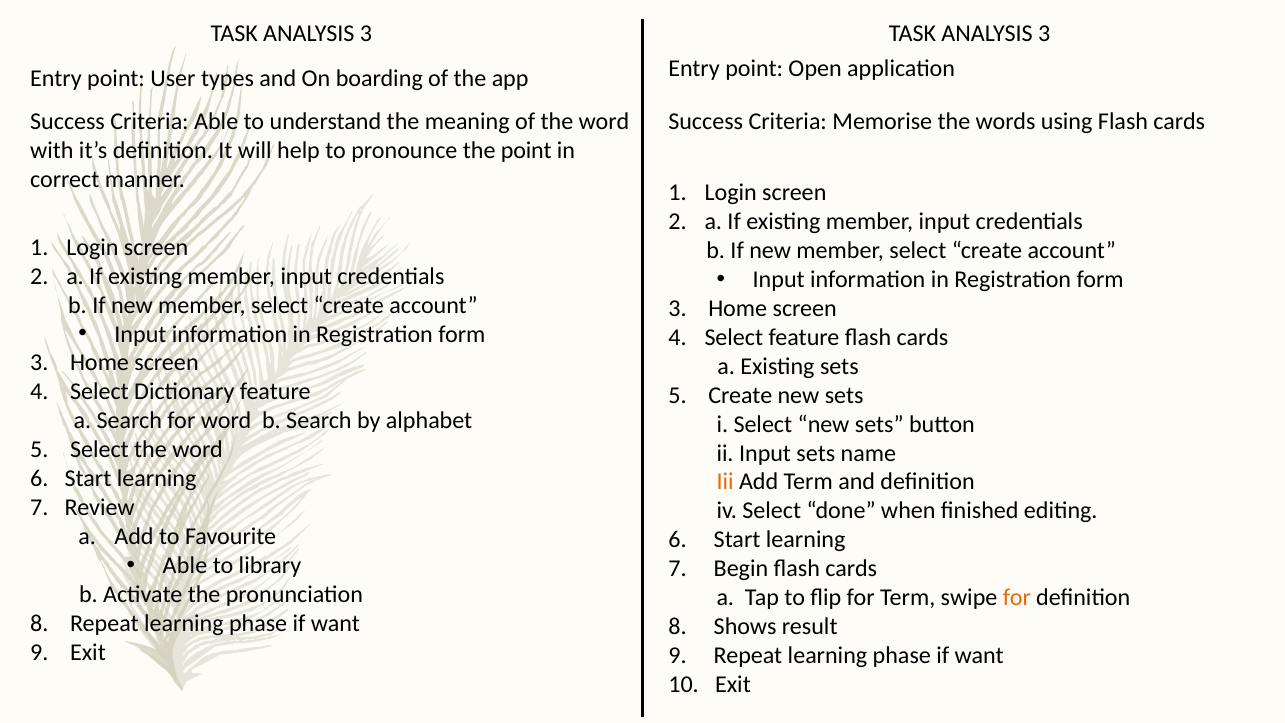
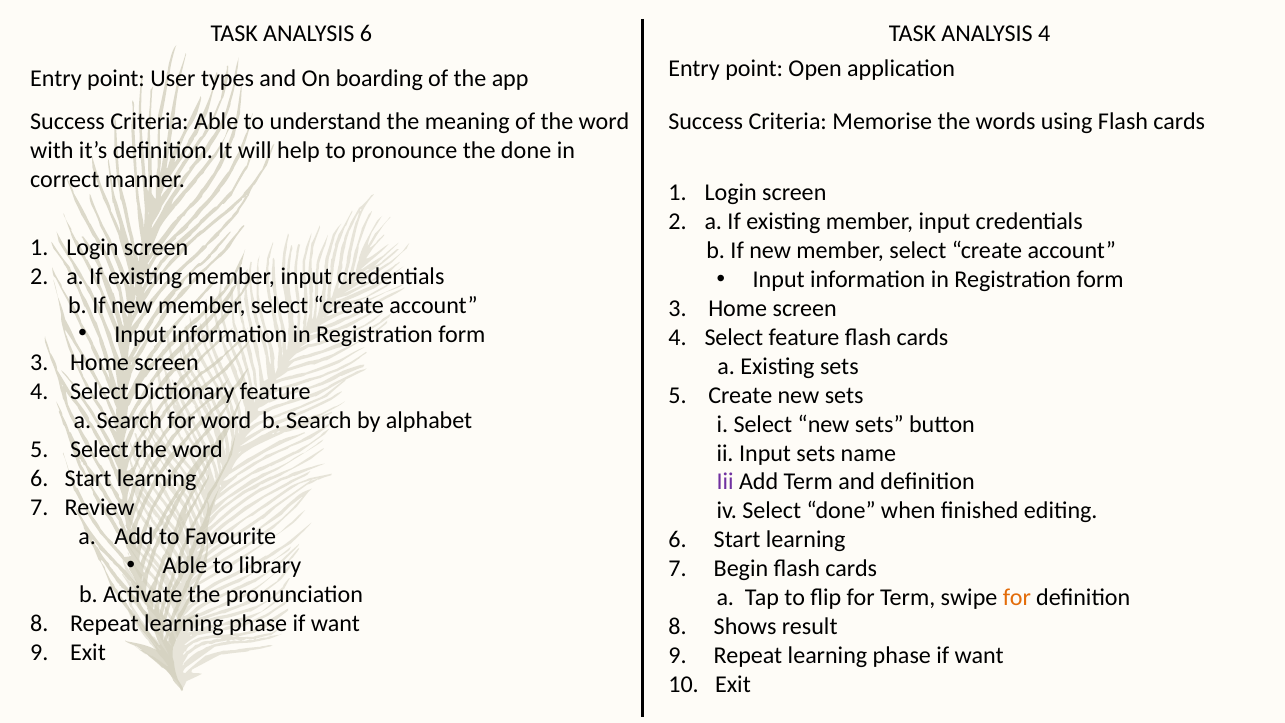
3 at (366, 33): 3 -> 6
3 at (1044, 33): 3 -> 4
the point: point -> done
Iii colour: orange -> purple
